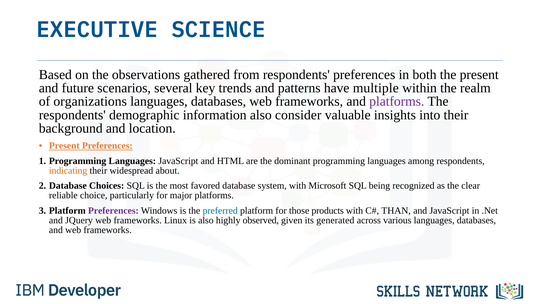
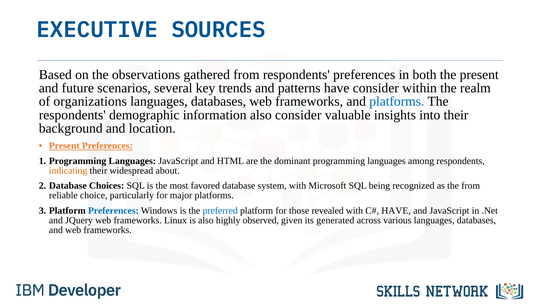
SCIENCE: SCIENCE -> SOURCES
have multiple: multiple -> consider
platforms at (397, 101) colour: purple -> blue
the clear: clear -> from
Preferences at (113, 210) colour: purple -> blue
products: products -> revealed
THAN at (396, 210): THAN -> HAVE
